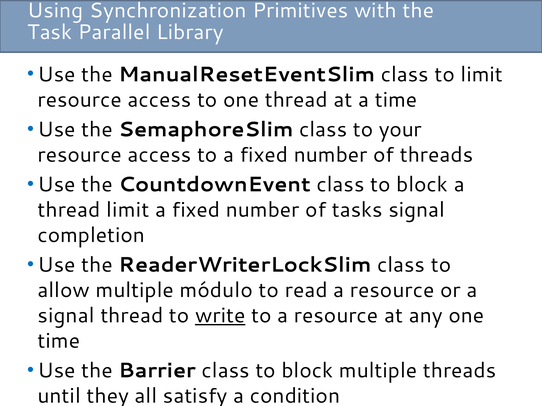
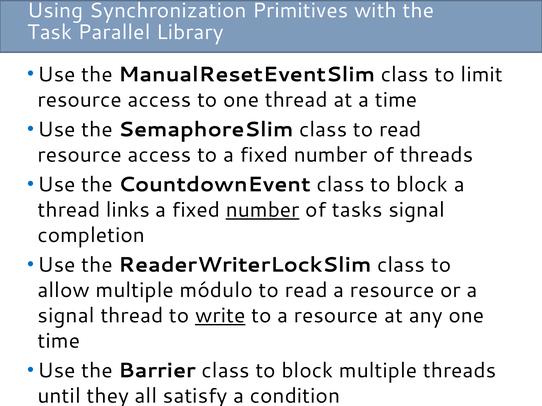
class to your: your -> read
thread limit: limit -> links
number at (263, 210) underline: none -> present
